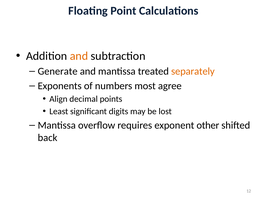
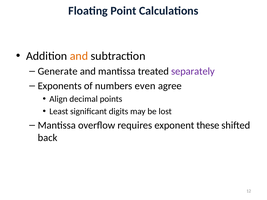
separately colour: orange -> purple
most: most -> even
other: other -> these
